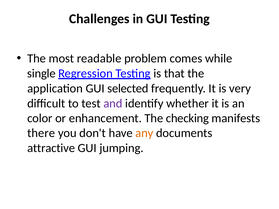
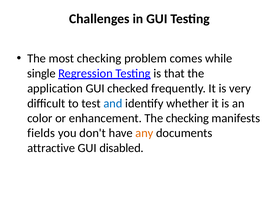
most readable: readable -> checking
selected: selected -> checked
and colour: purple -> blue
there: there -> fields
jumping: jumping -> disabled
